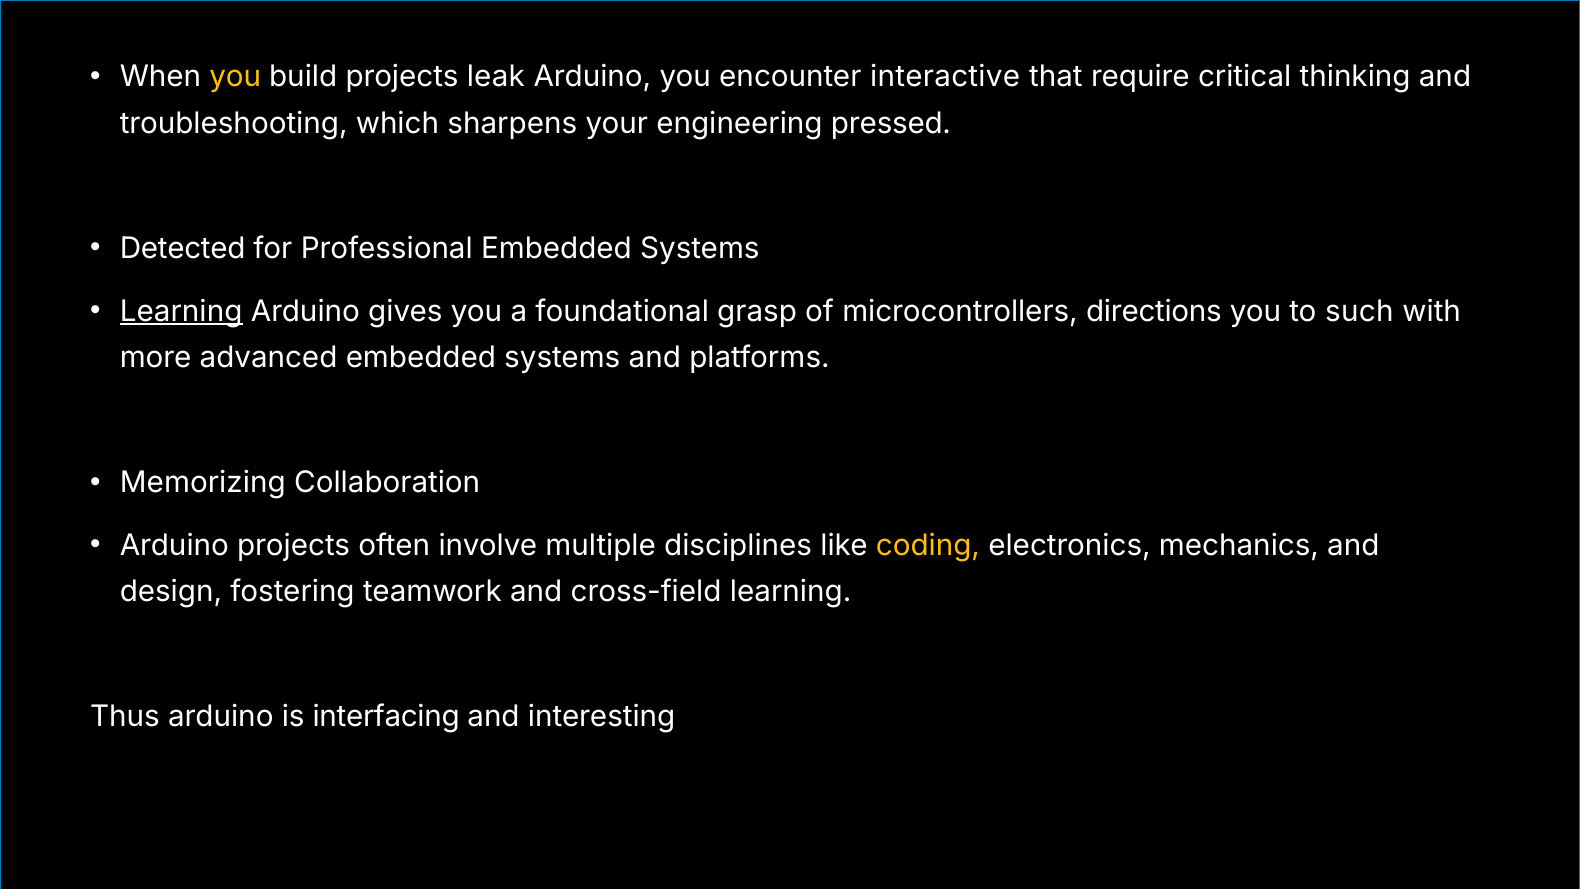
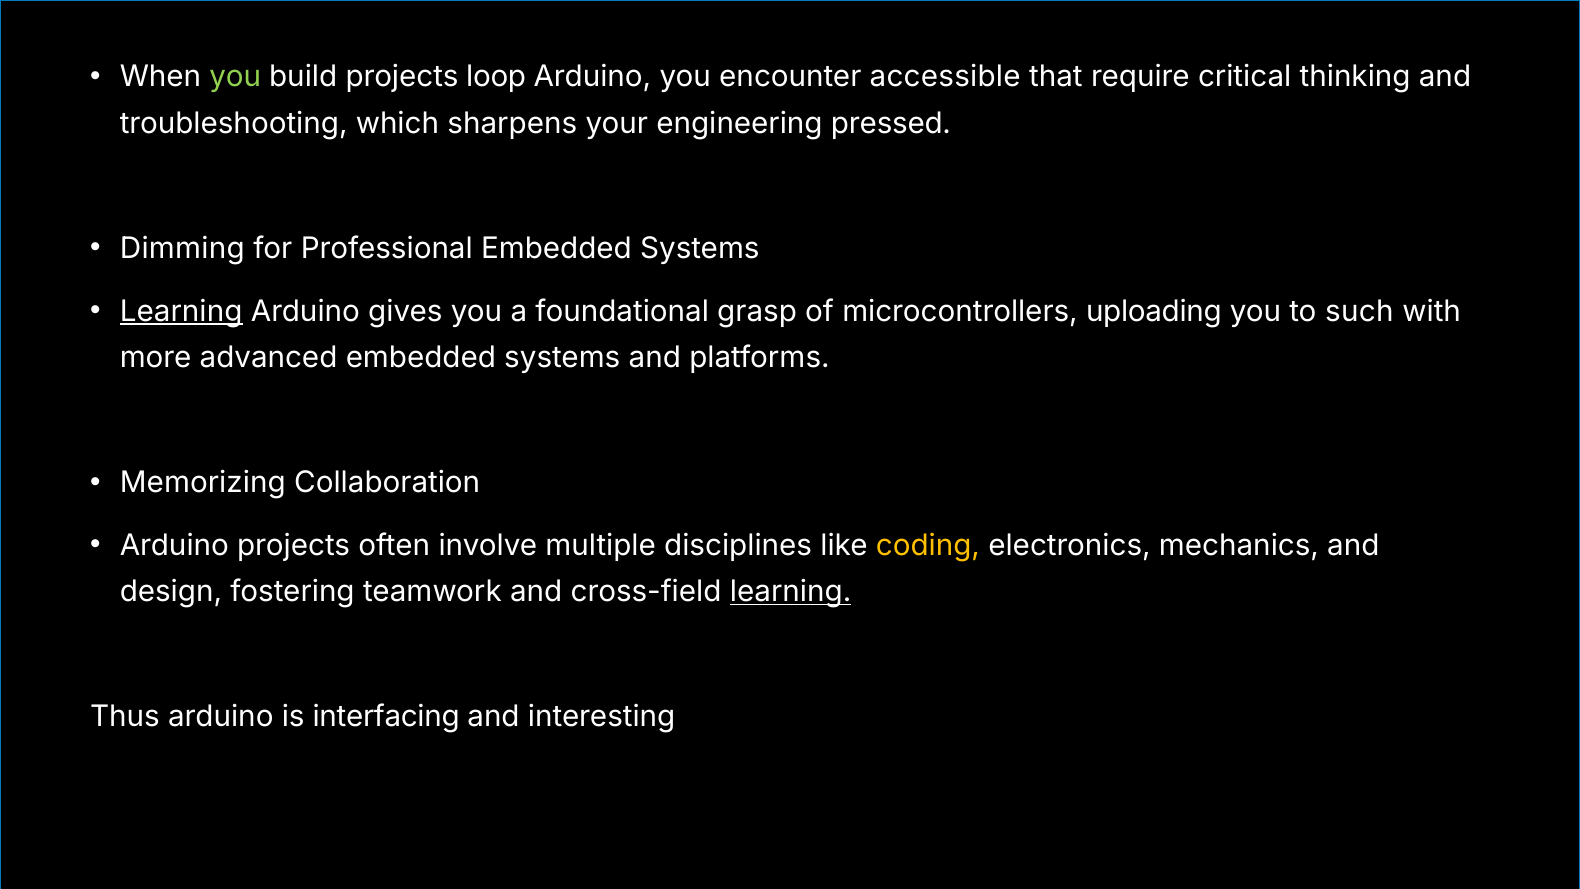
you at (235, 77) colour: yellow -> light green
leak: leak -> loop
interactive: interactive -> accessible
Detected: Detected -> Dimming
directions: directions -> uploading
learning at (791, 592) underline: none -> present
